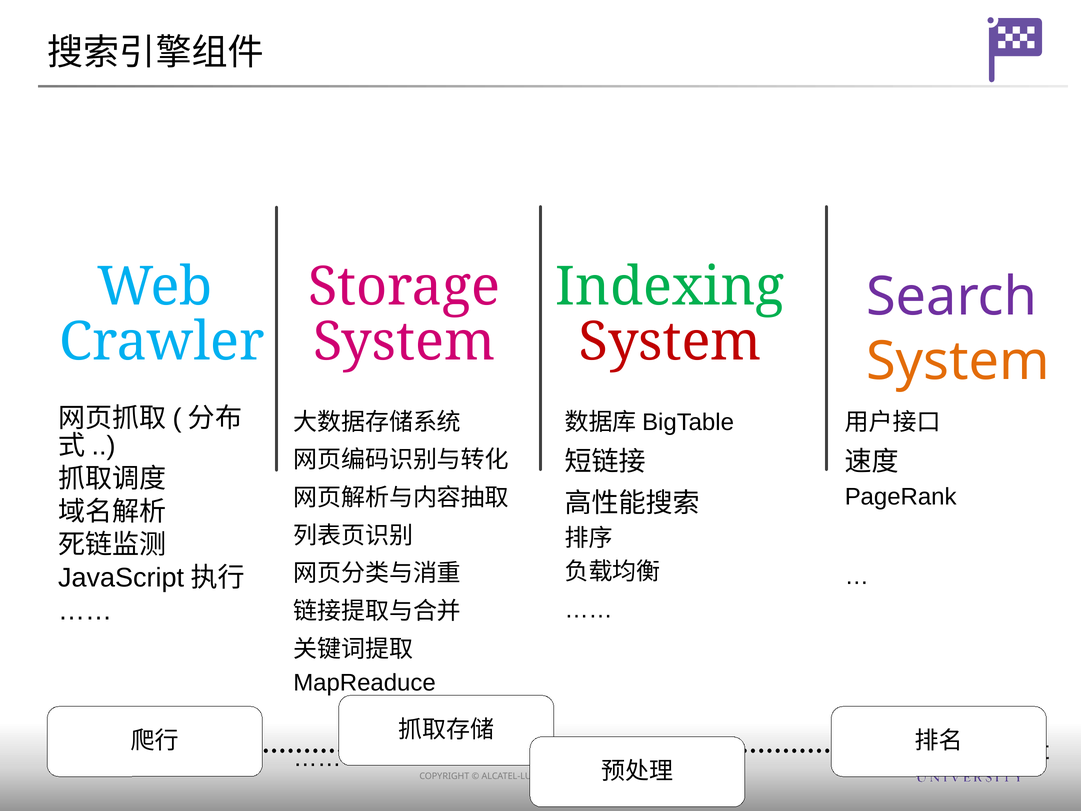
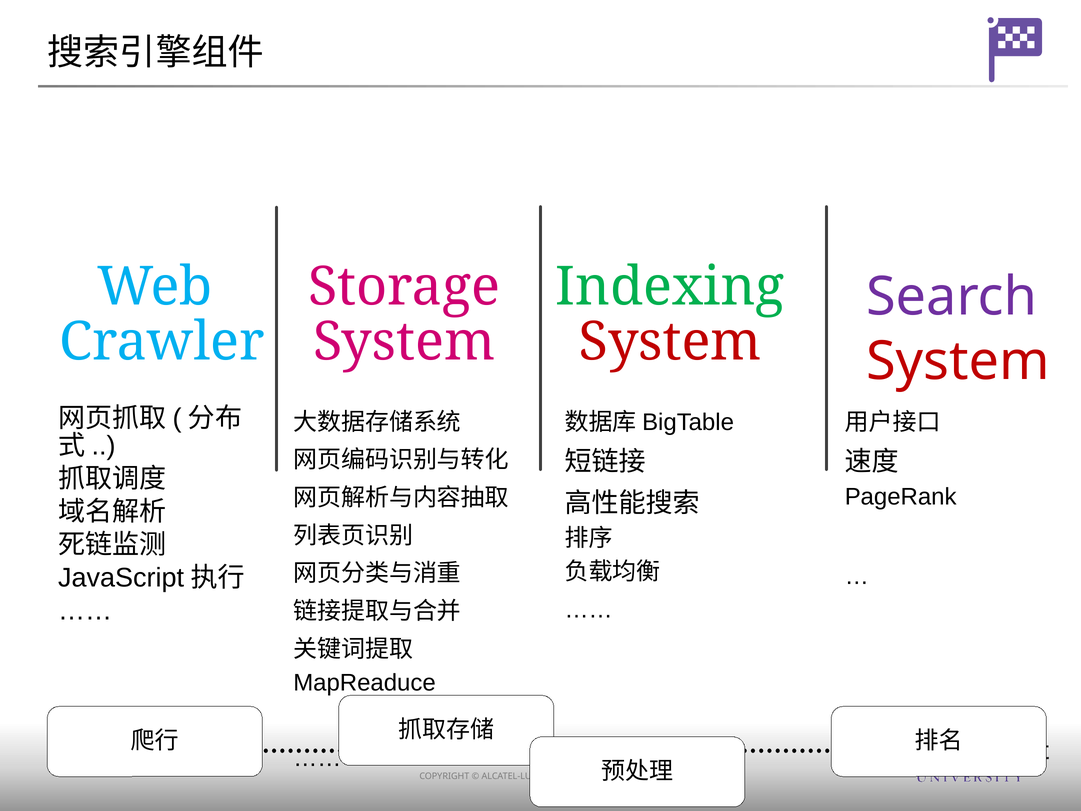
System at (958, 362) colour: orange -> red
